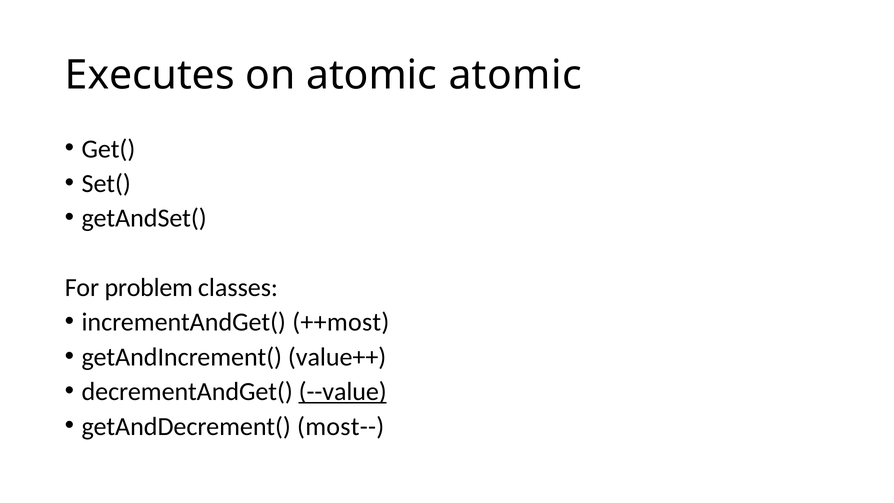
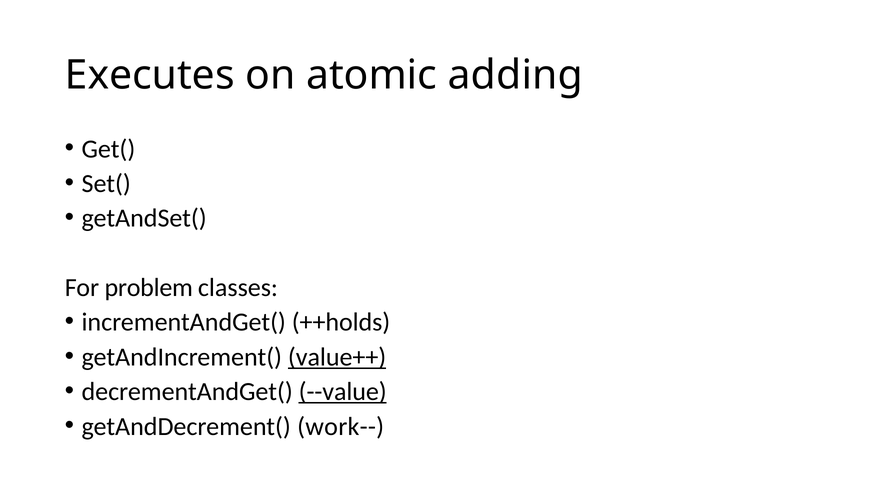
atomic atomic: atomic -> adding
++most: ++most -> ++holds
value++ underline: none -> present
most--: most-- -> work--
